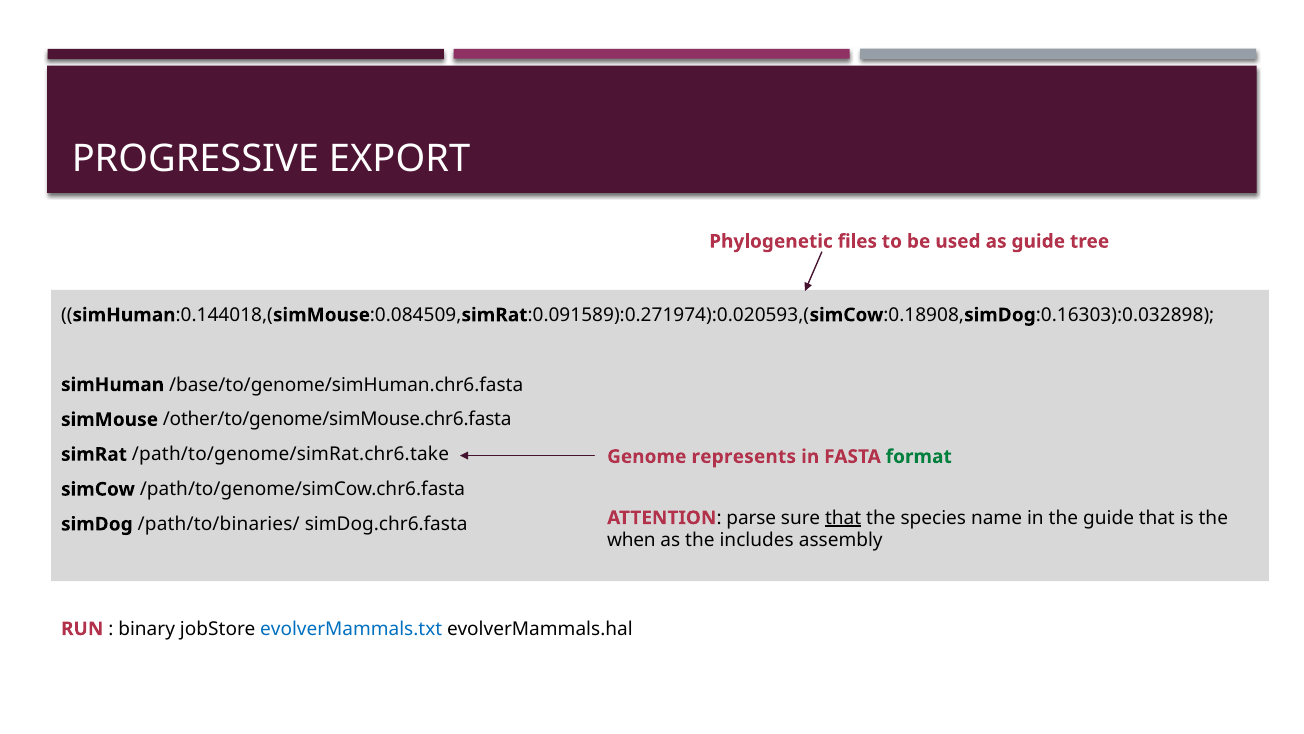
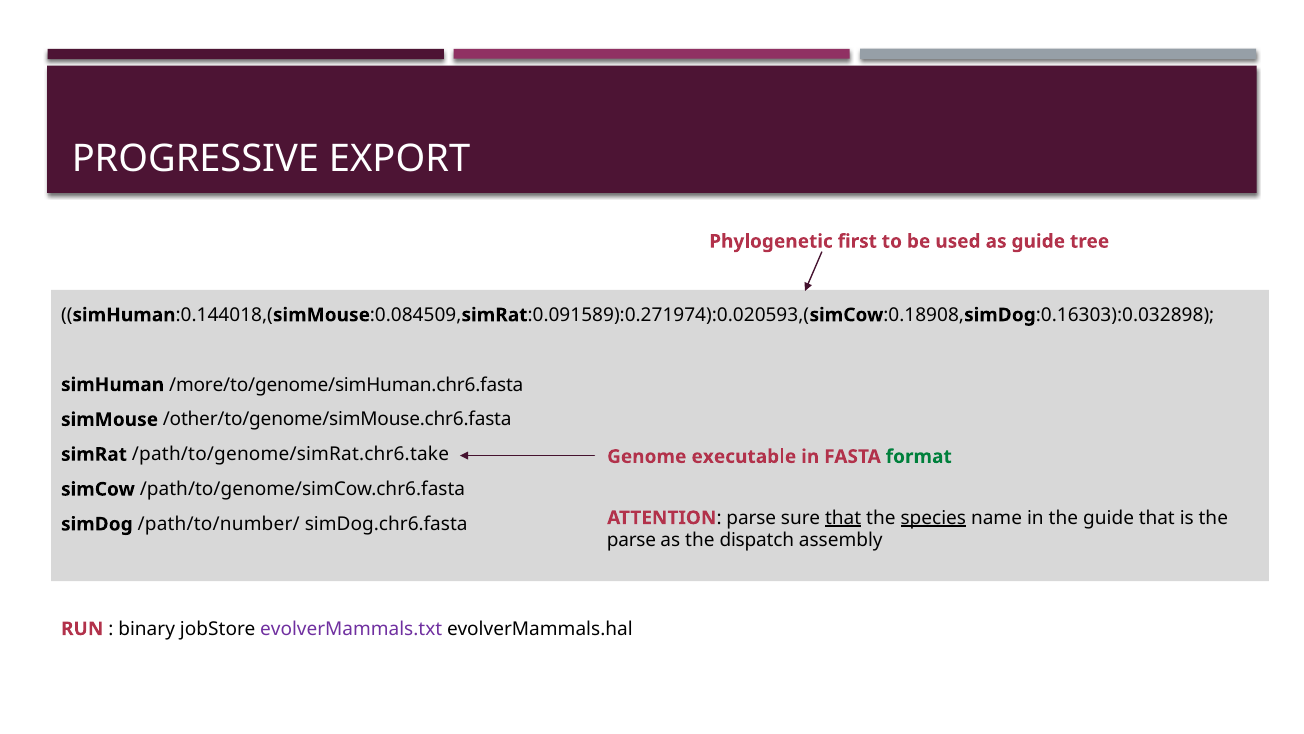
files: files -> first
/base/to/genome/simHuman.chr6.fasta: /base/to/genome/simHuman.chr6.fasta -> /more/to/genome/simHuman.chr6.fasta
represents: represents -> executable
species underline: none -> present
/path/to/binaries/: /path/to/binaries/ -> /path/to/number/
when at (631, 540): when -> parse
includes: includes -> dispatch
evolverMammals.txt colour: blue -> purple
